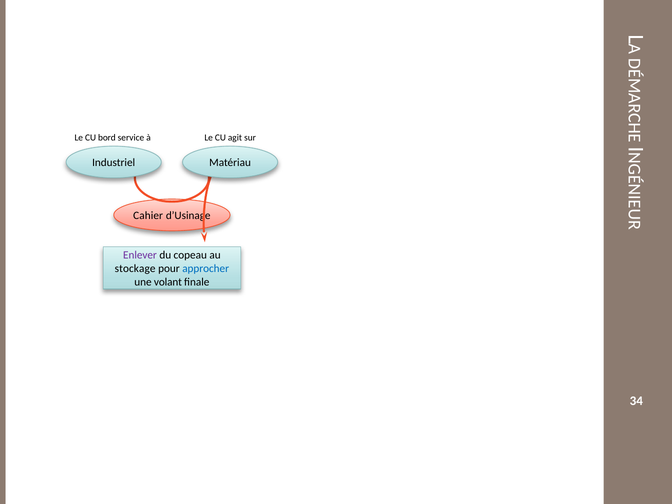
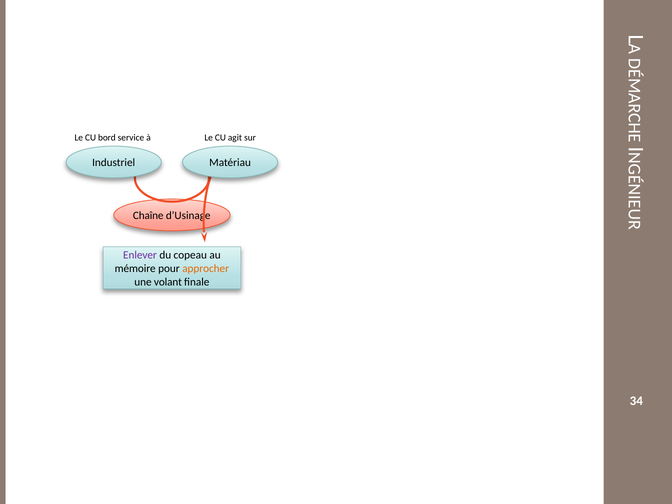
Cahier: Cahier -> Chaîne
stockage: stockage -> mémoire
approcher colour: blue -> orange
